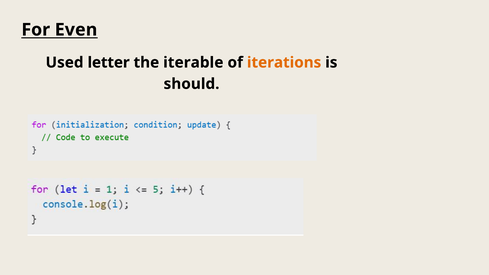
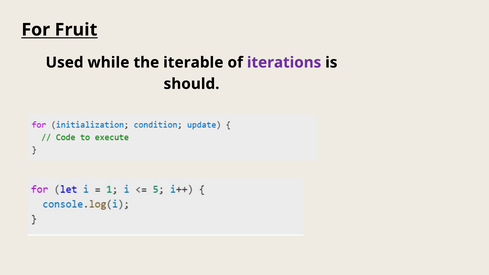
Even: Even -> Fruit
letter: letter -> while
iterations colour: orange -> purple
